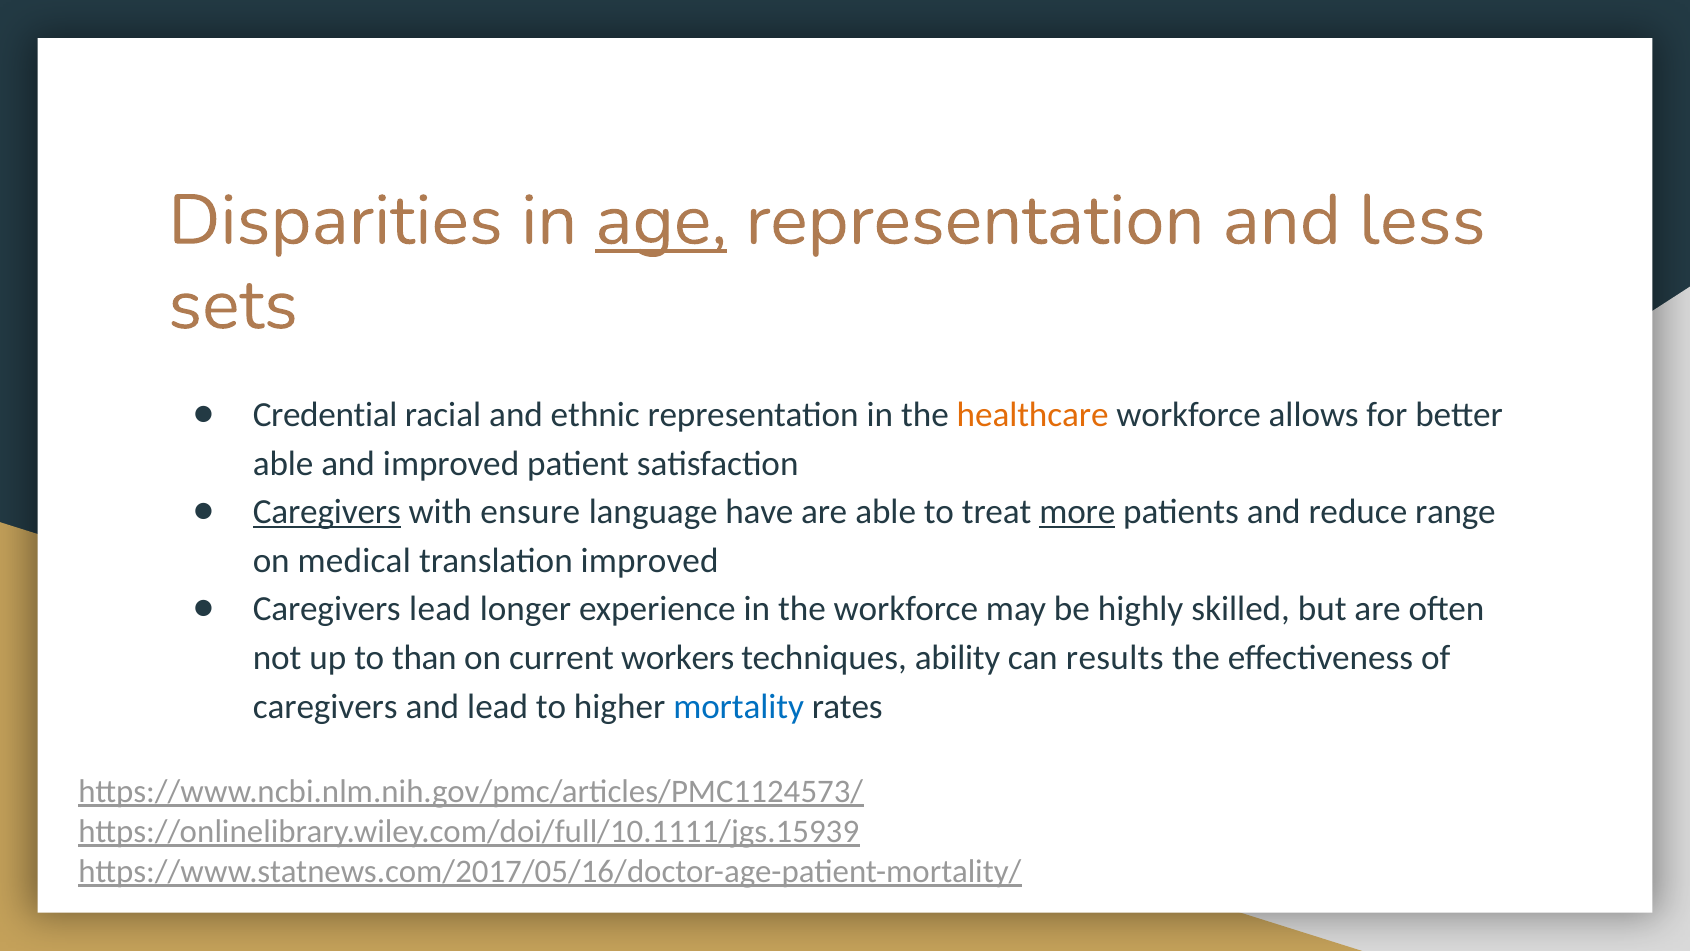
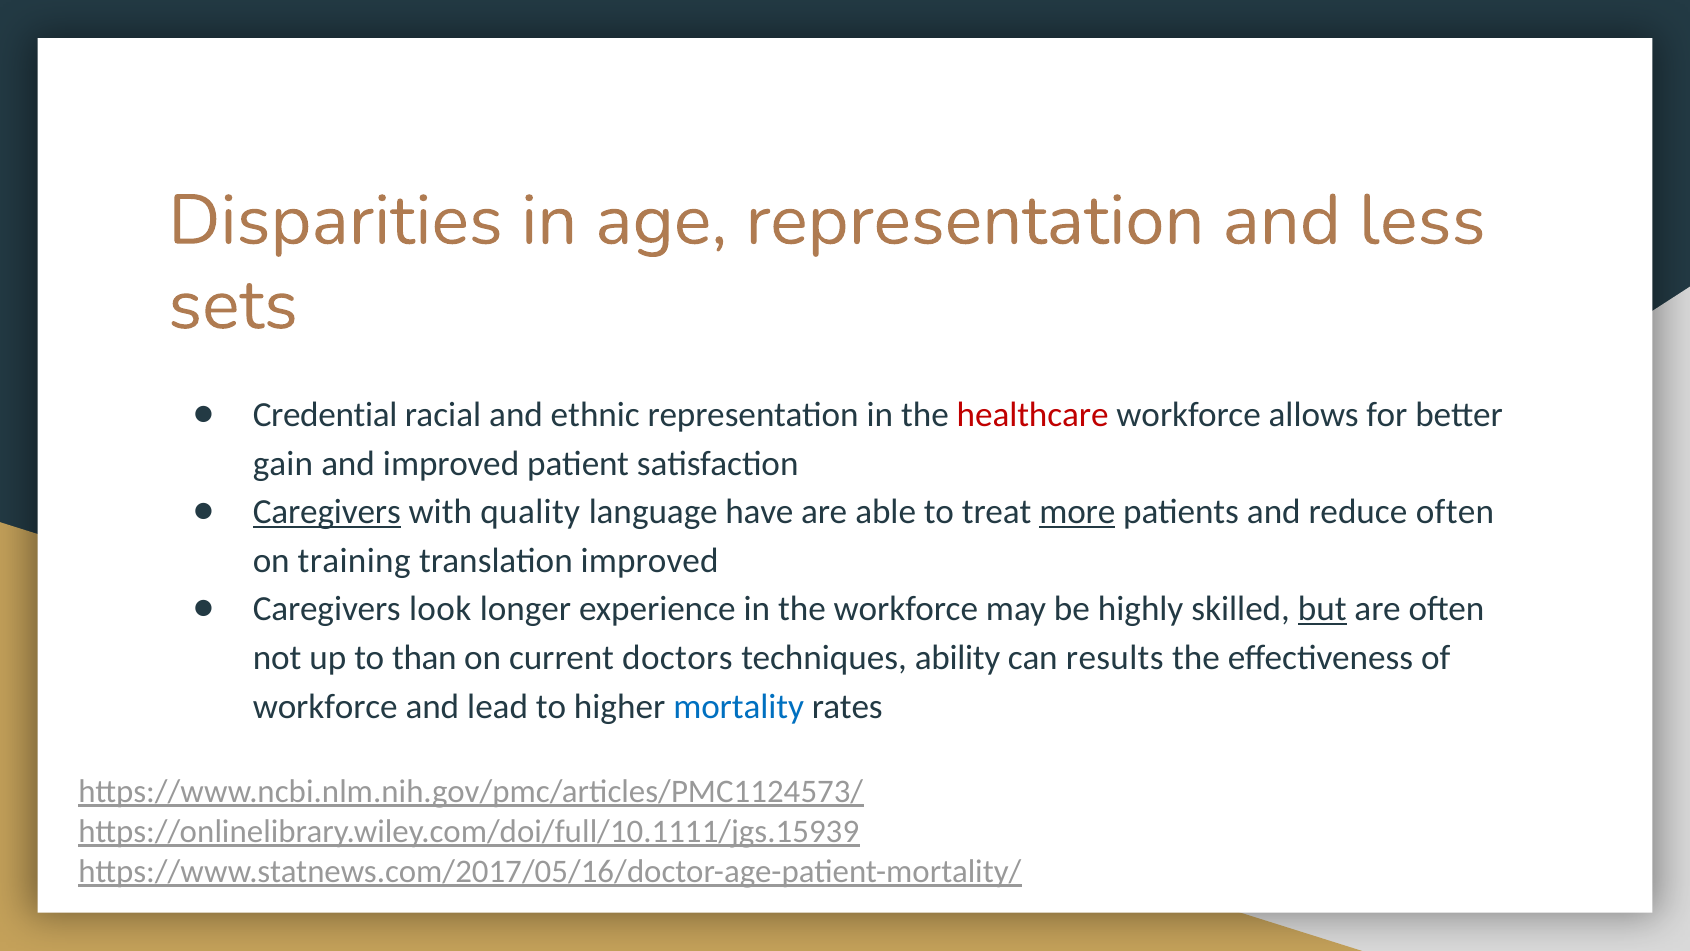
age underline: present -> none
healthcare colour: orange -> red
able at (283, 463): able -> gain
ensure: ensure -> quality
reduce range: range -> often
medical: medical -> training
Caregivers lead: lead -> look
but underline: none -> present
workers: workers -> doctors
caregivers at (325, 706): caregivers -> workforce
